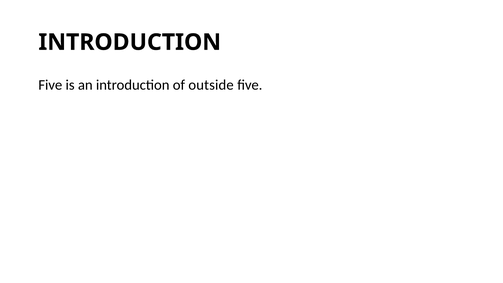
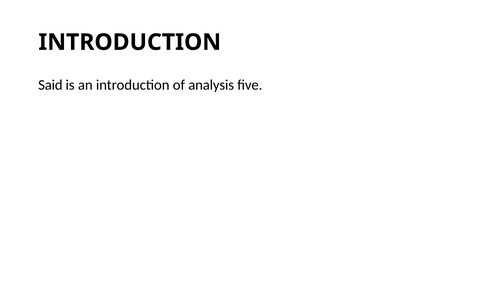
Five at (50, 85): Five -> Said
outside: outside -> analysis
